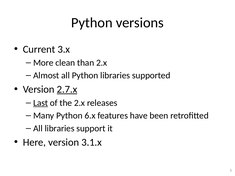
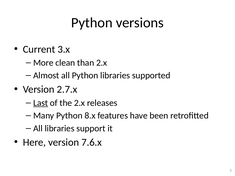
2.7.x underline: present -> none
6.x: 6.x -> 8.x
3.1.x: 3.1.x -> 7.6.x
